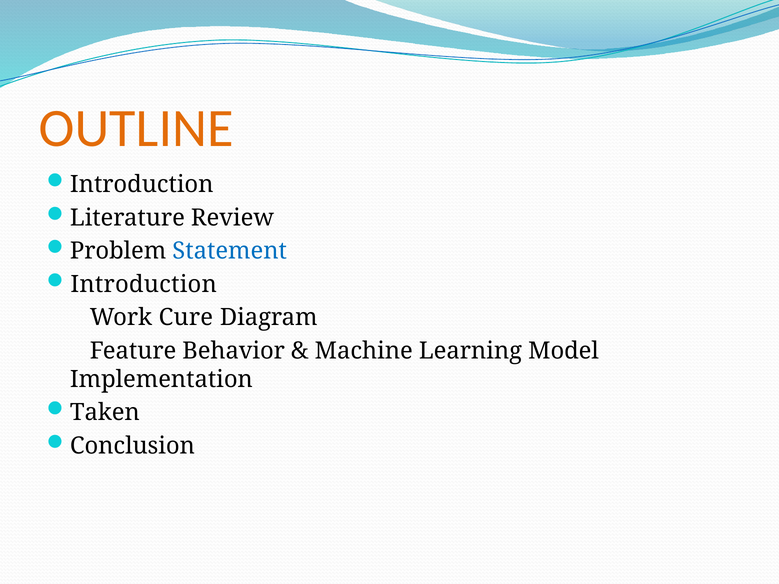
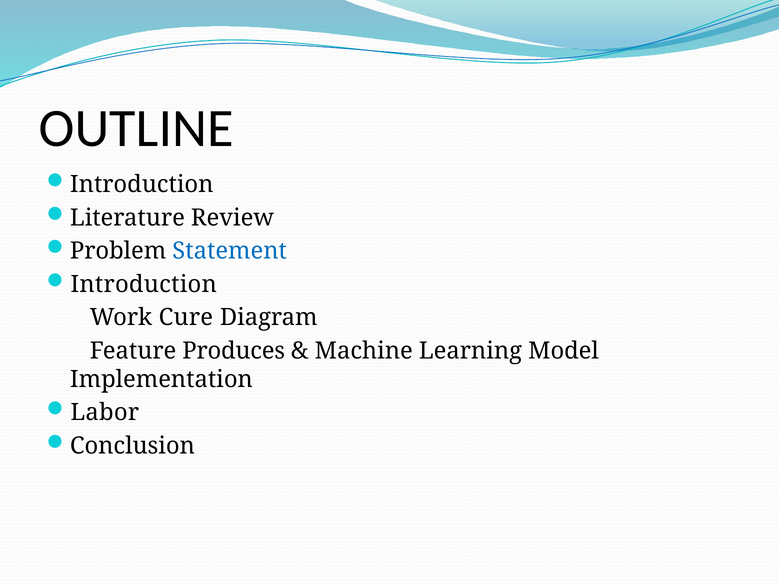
OUTLINE colour: orange -> black
Behavior: Behavior -> Produces
Taken: Taken -> Labor
